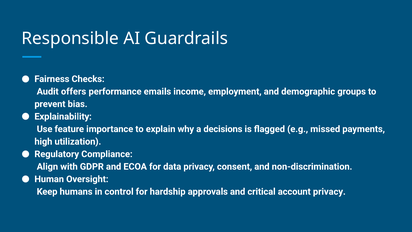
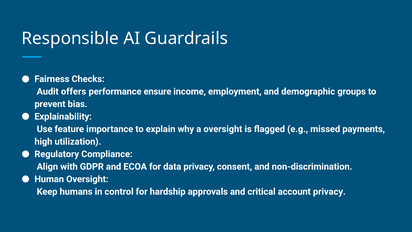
emails: emails -> ensure
a decisions: decisions -> oversight
